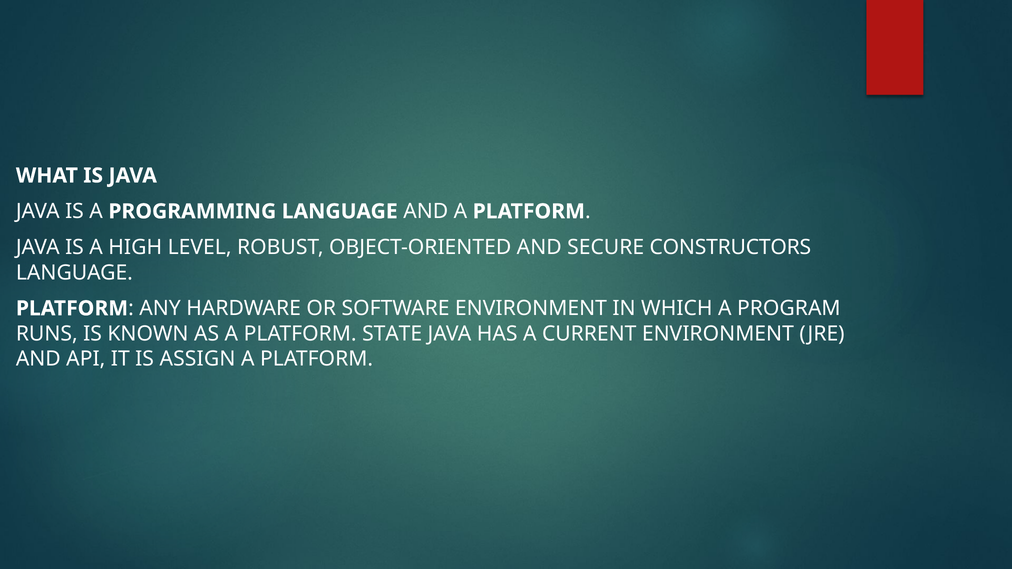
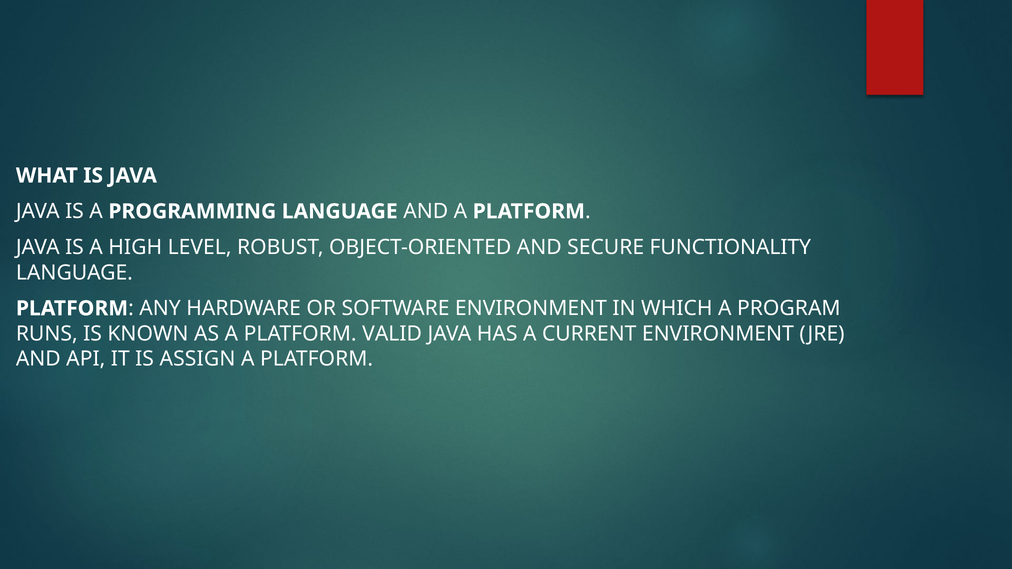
CONSTRUCTORS: CONSTRUCTORS -> FUNCTIONALITY
STATE: STATE -> VALID
